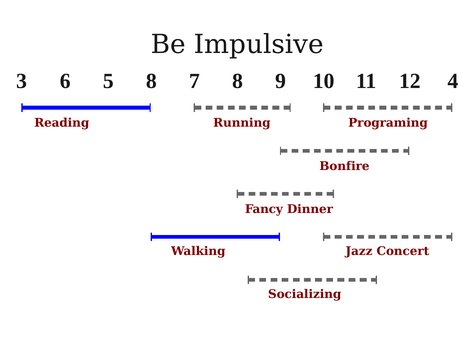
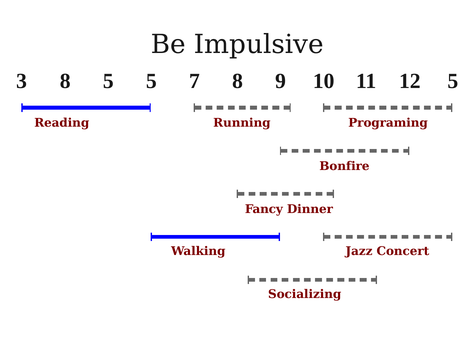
3 6: 6 -> 8
5 8: 8 -> 5
12 4: 4 -> 5
